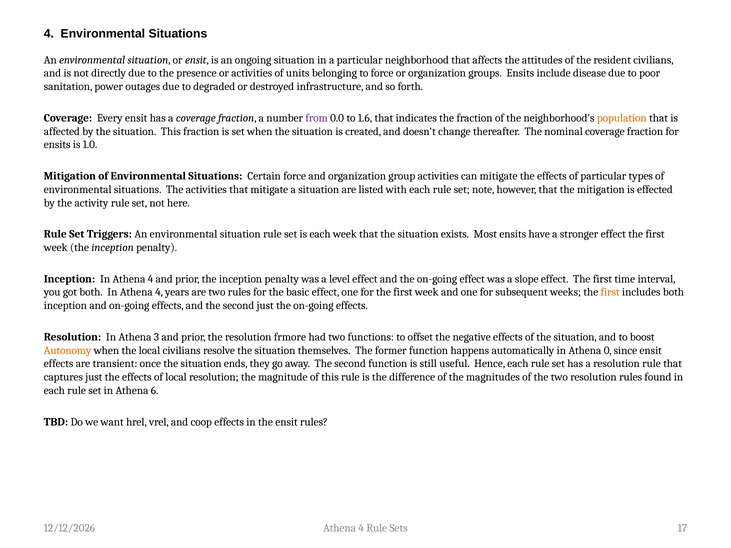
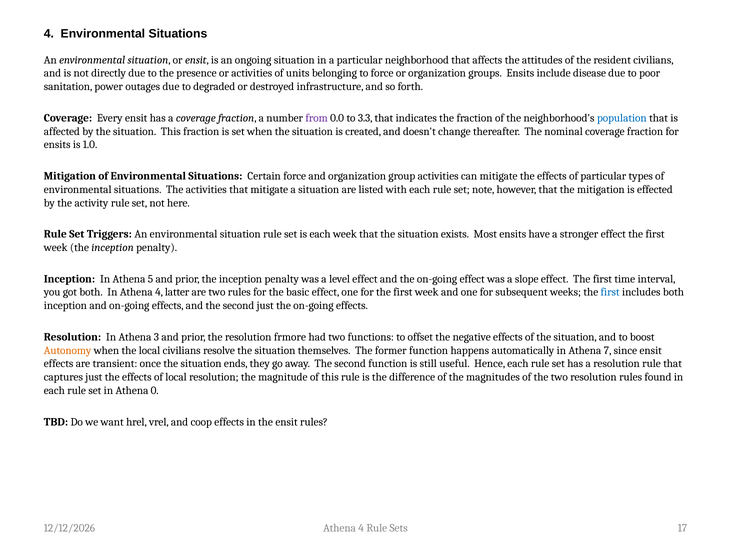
1.6: 1.6 -> 3.3
population colour: orange -> blue
Inception In Athena 4: 4 -> 5
years: years -> latter
first at (610, 292) colour: orange -> blue
0: 0 -> 7
6: 6 -> 0
